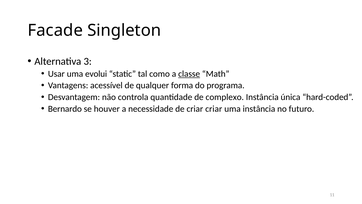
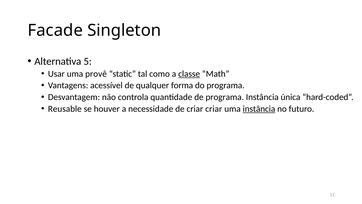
3: 3 -> 5
evolui: evolui -> provê
de complexo: complexo -> programa
Bernardo: Bernardo -> Reusable
instância at (259, 109) underline: none -> present
